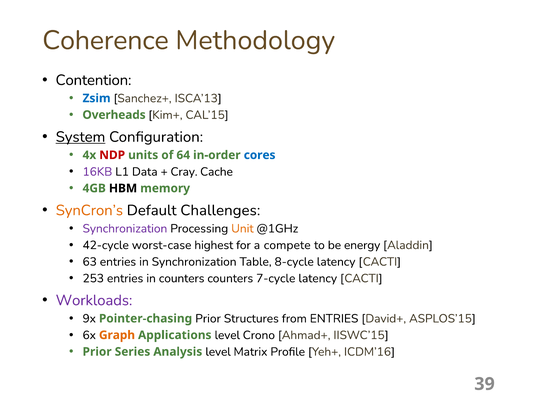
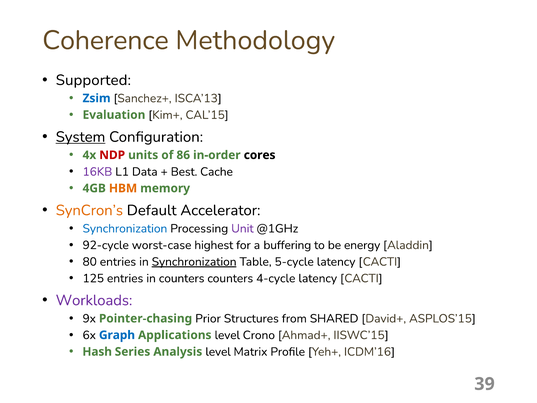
Contention: Contention -> Supported
Overheads: Overheads -> Evaluation
64: 64 -> 86
cores colour: blue -> black
Cray: Cray -> Best
HBM colour: black -> orange
Challenges: Challenges -> Accelerator
Synchronization at (125, 228) colour: purple -> blue
Unit colour: orange -> purple
42-cycle: 42-cycle -> 92-cycle
compete: compete -> buffering
63: 63 -> 80
Synchronization at (194, 262) underline: none -> present
8-cycle: 8-cycle -> 5-cycle
253: 253 -> 125
7-cycle: 7-cycle -> 4-cycle
from ENTRIES: ENTRIES -> SHARED
Graph colour: orange -> blue
Prior at (97, 352): Prior -> Hash
